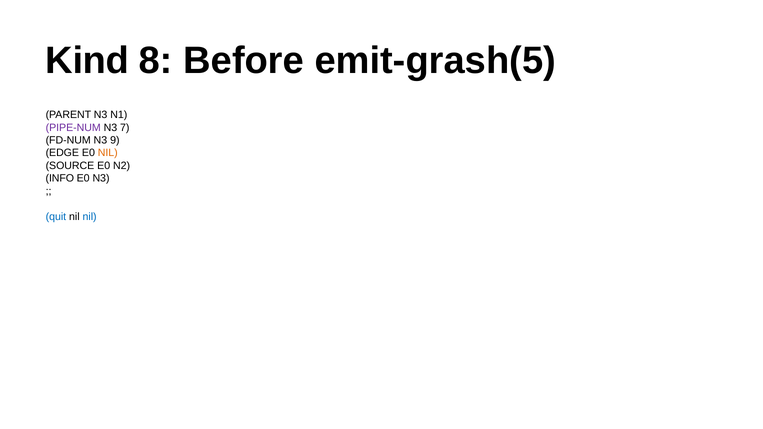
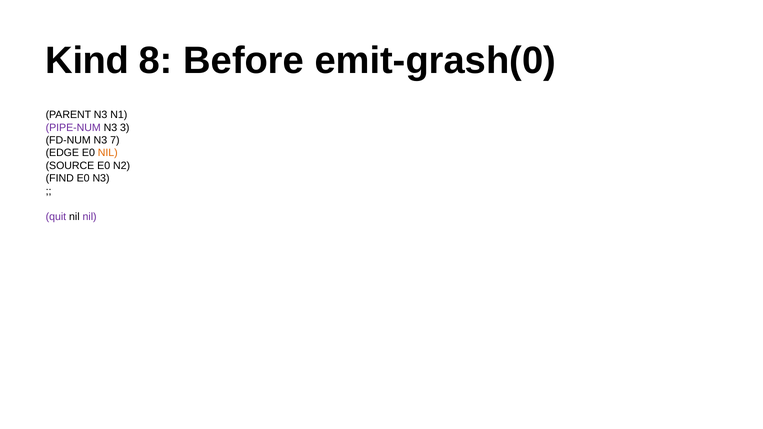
emit-grash(5: emit-grash(5 -> emit-grash(0
7: 7 -> 3
9: 9 -> 7
INFO: INFO -> FIND
quit colour: blue -> purple
nil at (90, 217) colour: blue -> purple
